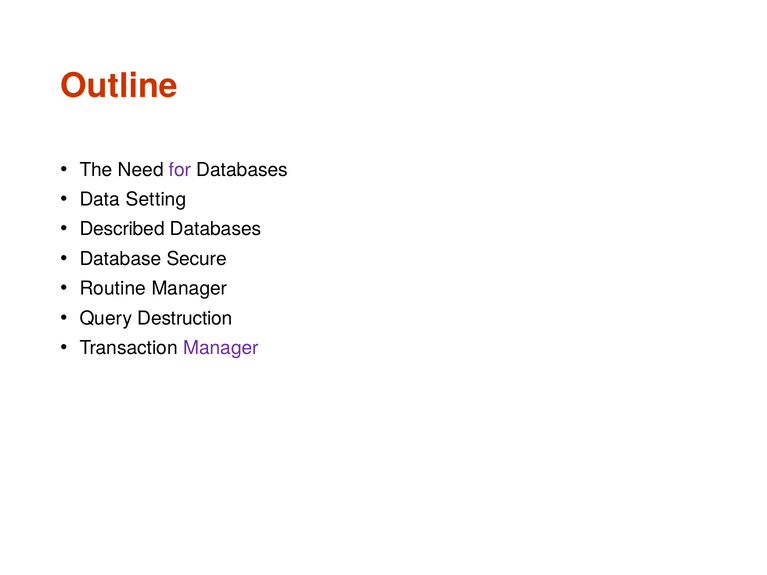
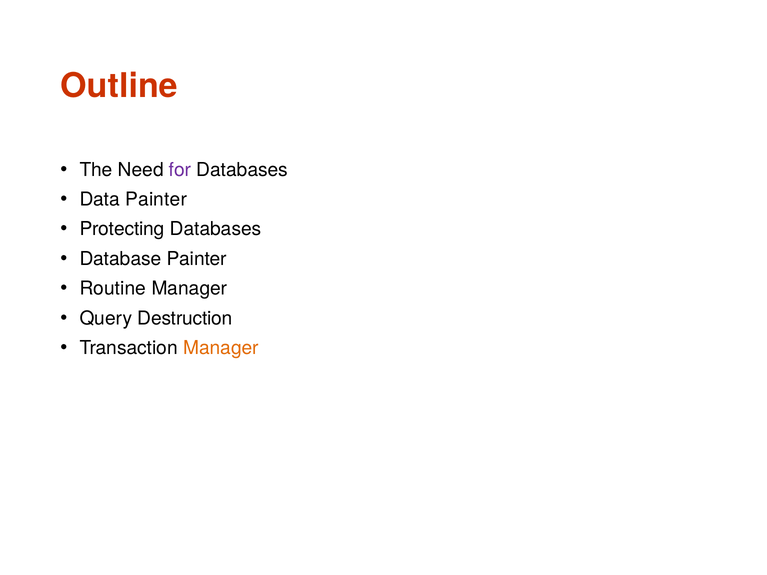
Data Setting: Setting -> Painter
Described: Described -> Protecting
Database Secure: Secure -> Painter
Manager at (221, 348) colour: purple -> orange
